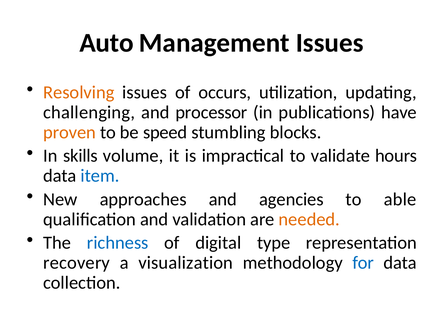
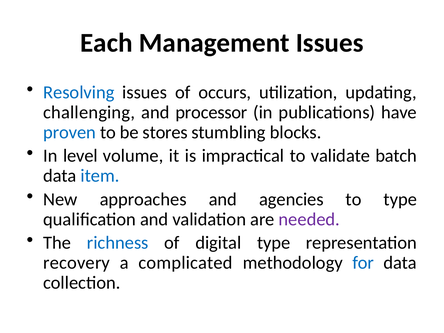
Auto: Auto -> Each
Resolving colour: orange -> blue
proven colour: orange -> blue
speed: speed -> stores
skills: skills -> level
hours: hours -> batch
to able: able -> type
needed colour: orange -> purple
visualization: visualization -> complicated
